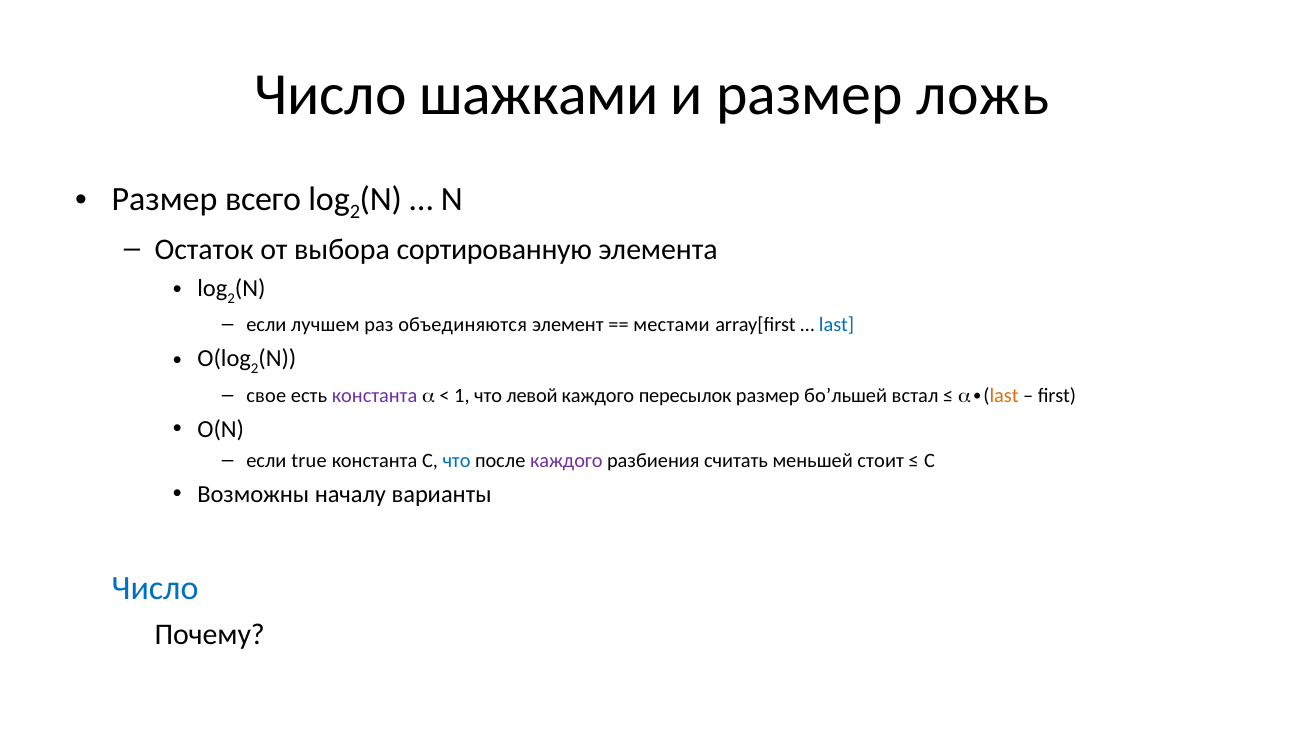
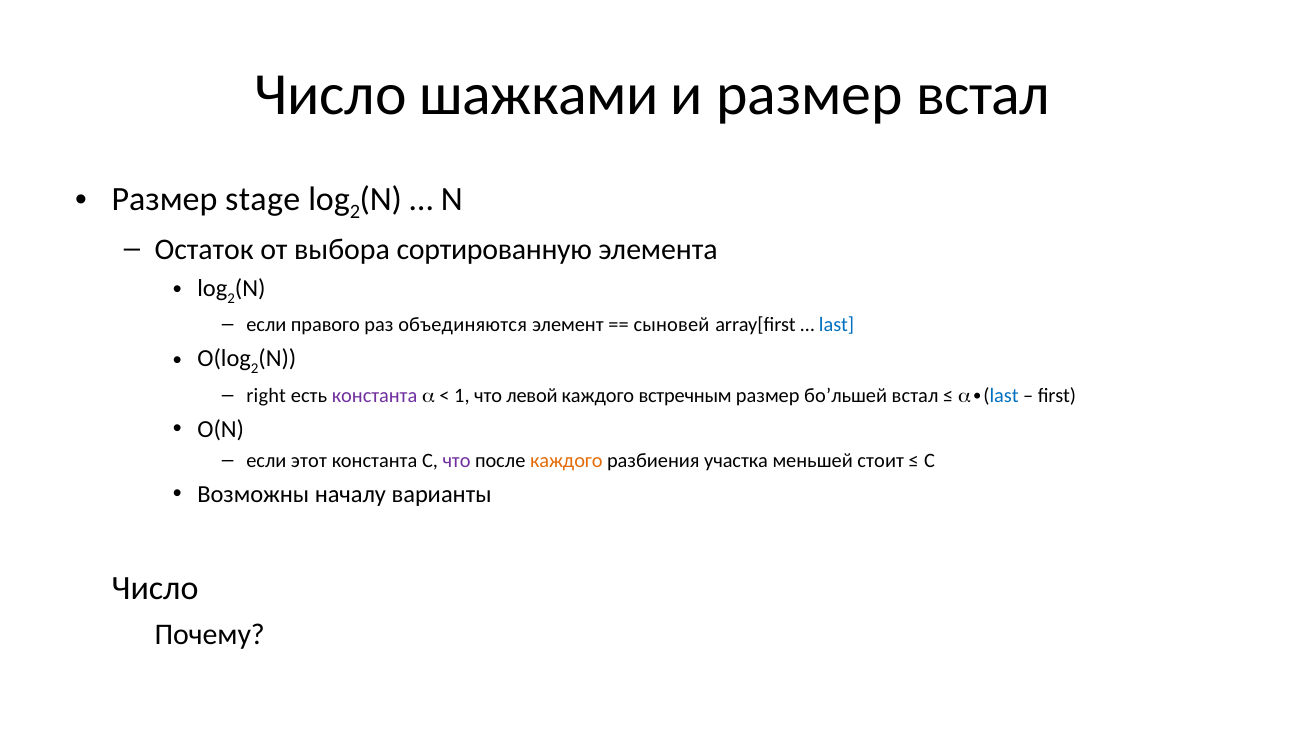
размер ложь: ложь -> встал
всего: всего -> stage
лучшем: лучшем -> правого
местами: местами -> сыновей
свое: свое -> right
пересылок: пересылок -> встречным
last at (1004, 395) colour: orange -> blue
true: true -> этот
что at (457, 461) colour: blue -> purple
каждого at (566, 461) colour: purple -> orange
считать: считать -> участка
Число at (155, 589) colour: blue -> black
